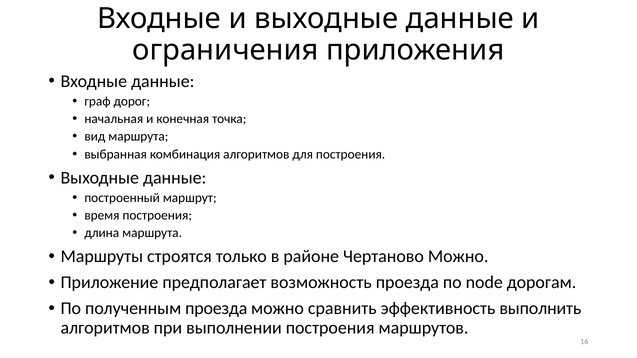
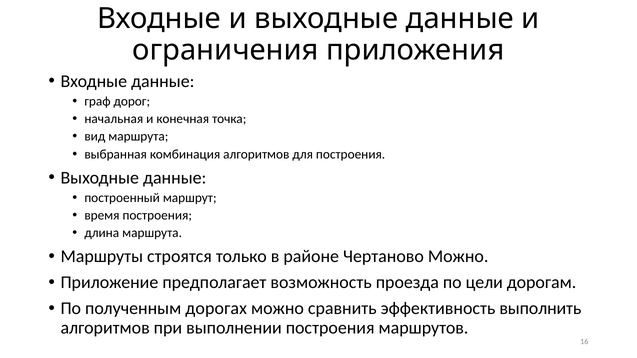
node: node -> цели
полученным проезда: проезда -> дорогах
